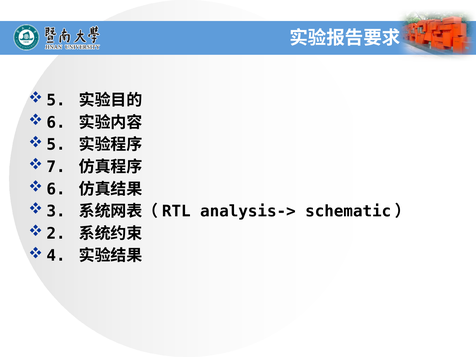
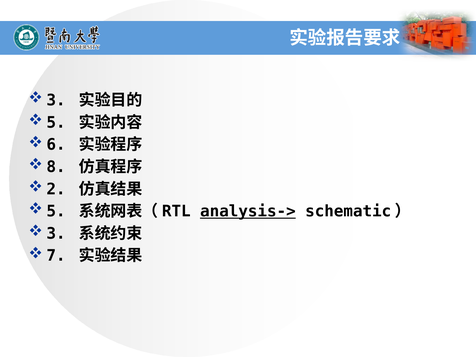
5 at (56, 100): 5 -> 3
6 at (56, 122): 6 -> 5
5 at (56, 145): 5 -> 6
7: 7 -> 8
6 at (56, 189): 6 -> 2
3 at (56, 211): 3 -> 5
analysis-> underline: none -> present
2 at (56, 234): 2 -> 3
4: 4 -> 7
